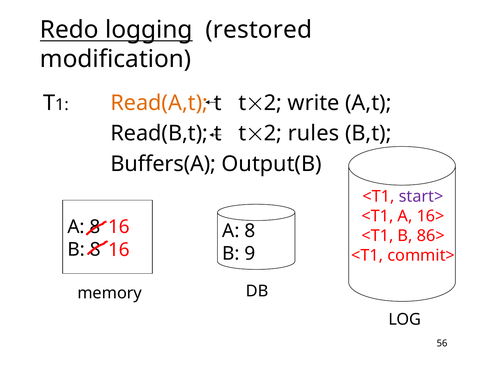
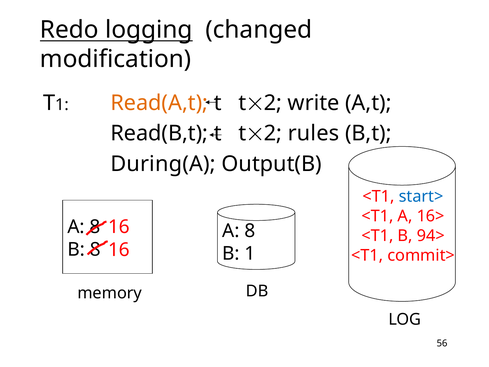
restored: restored -> changed
Buffers(A: Buffers(A -> During(A
start> colour: purple -> blue
86>: 86> -> 94>
B 9: 9 -> 1
